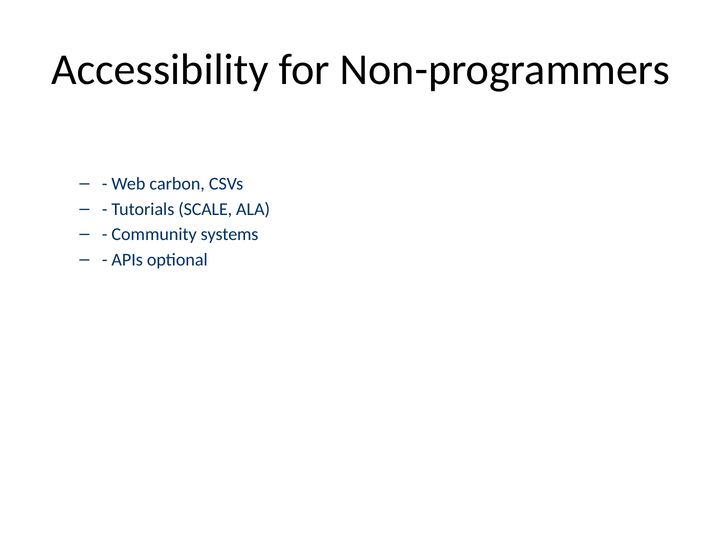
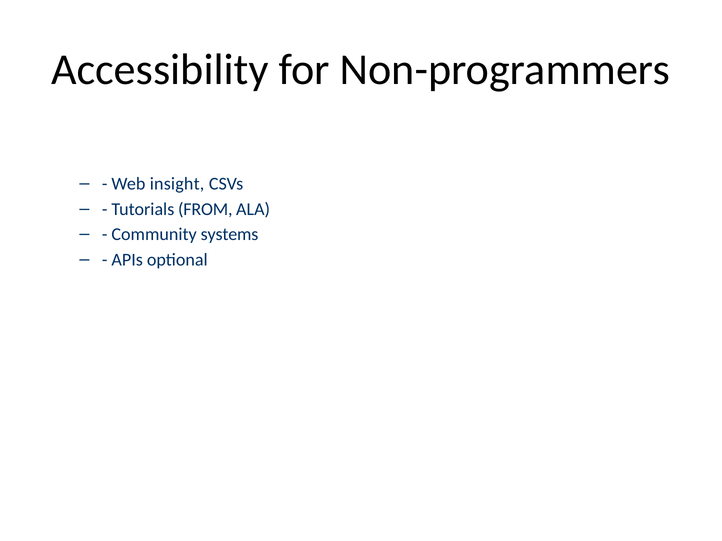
carbon: carbon -> insight
SCALE: SCALE -> FROM
